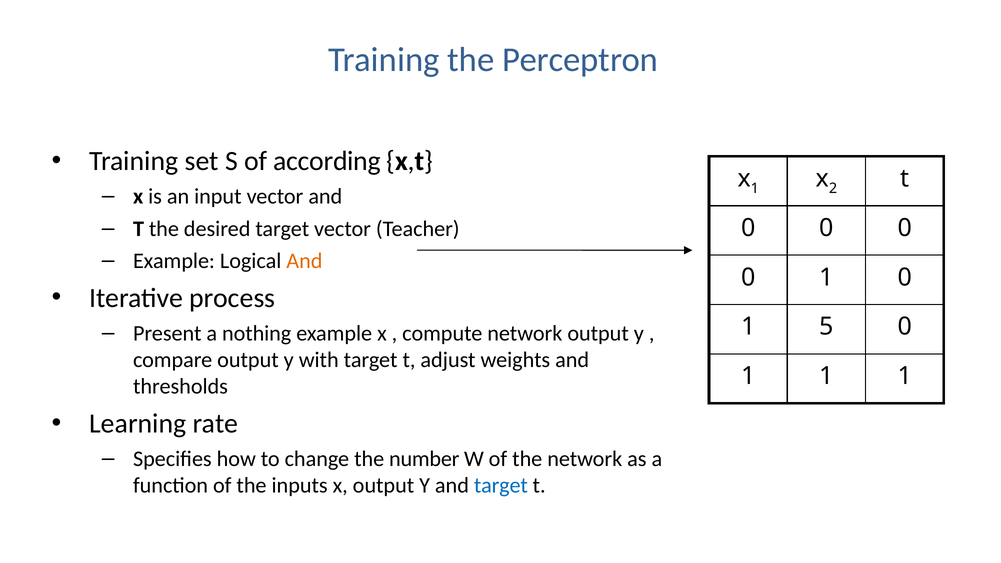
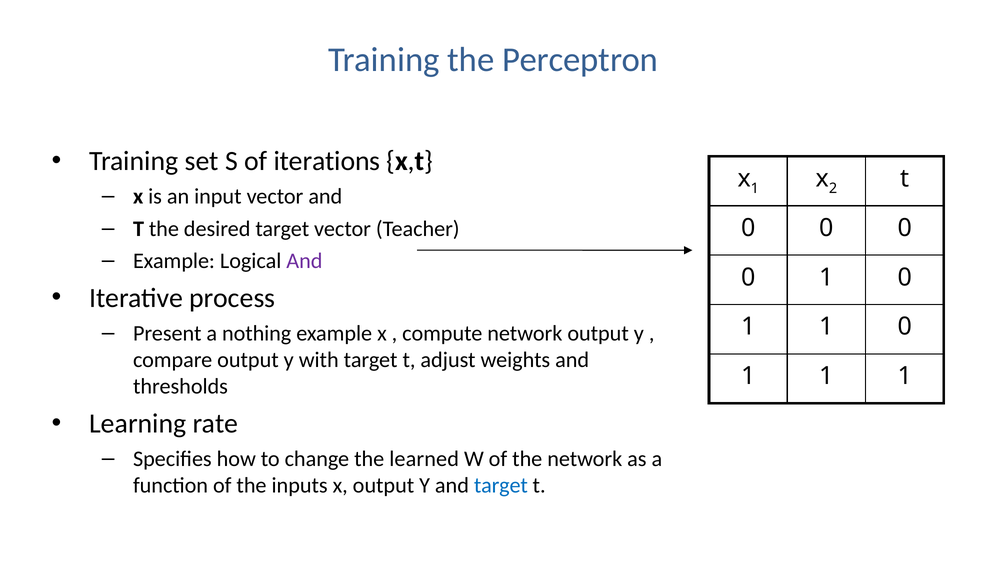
according: according -> iterations
And at (304, 261) colour: orange -> purple
5 at (826, 327): 5 -> 1
number: number -> learned
